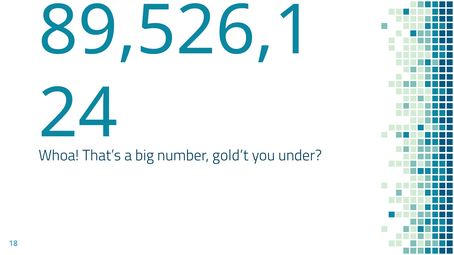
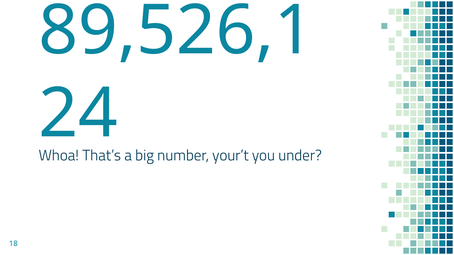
gold’t: gold’t -> your’t
